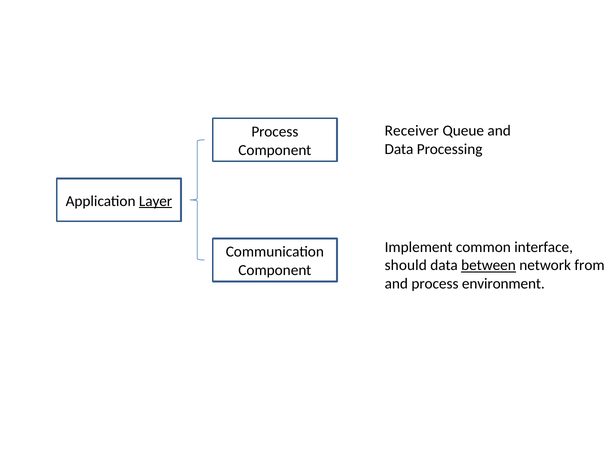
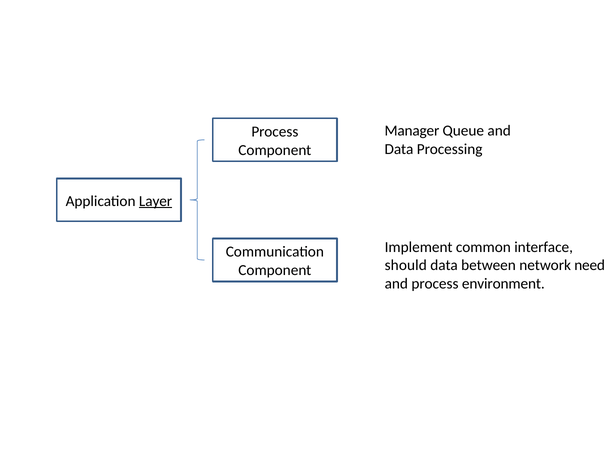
Receiver: Receiver -> Manager
between underline: present -> none
from: from -> need
